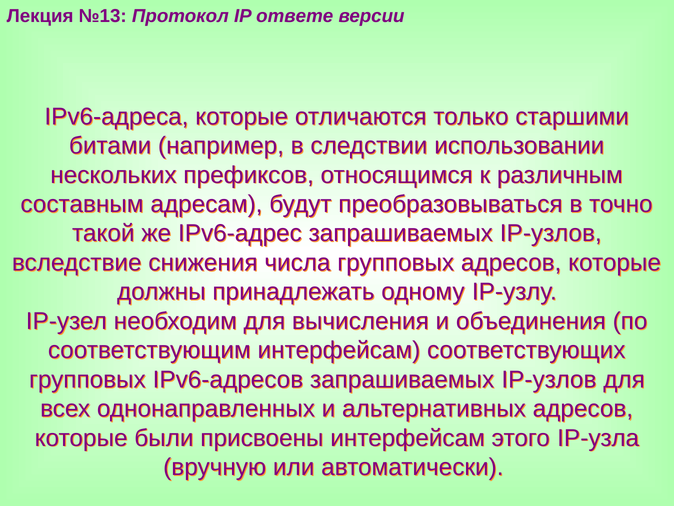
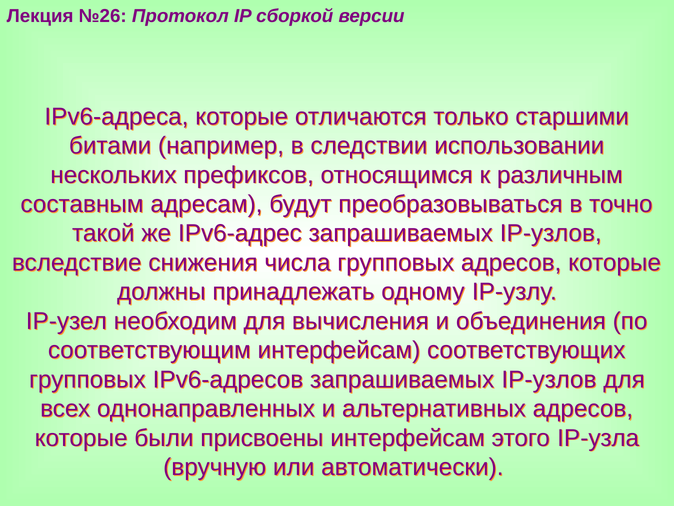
№13: №13 -> №26
ответе: ответе -> сборкой
